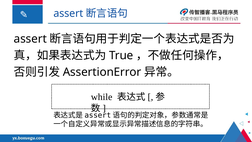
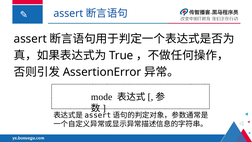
while: while -> mode
